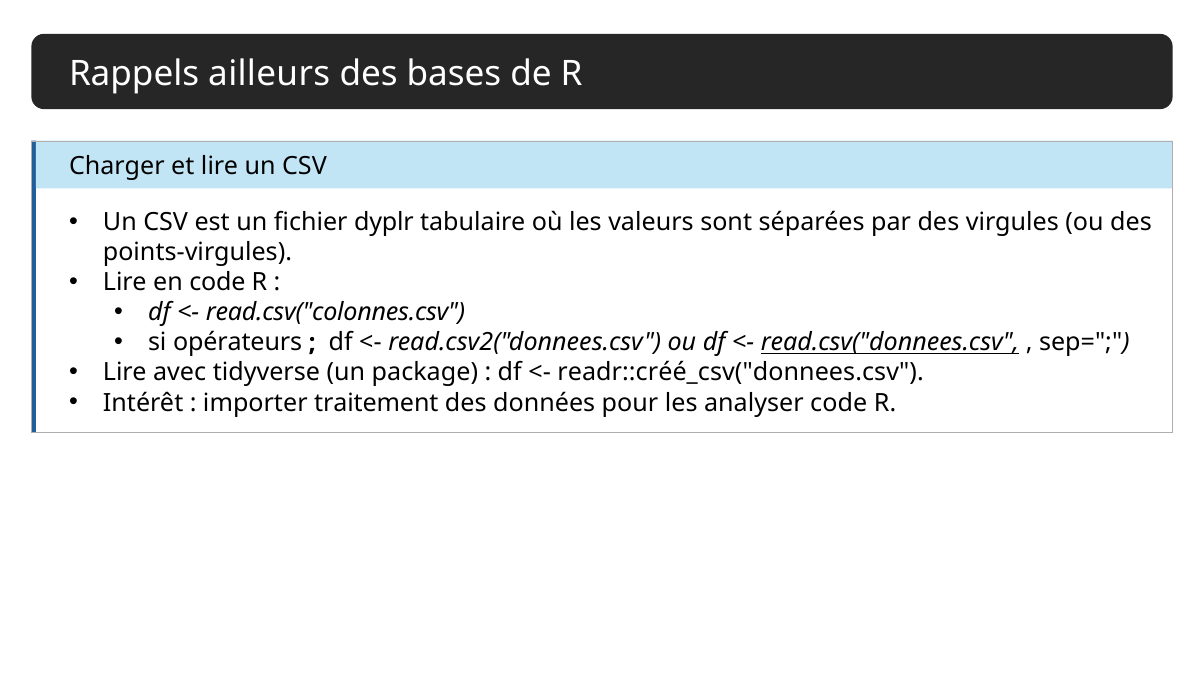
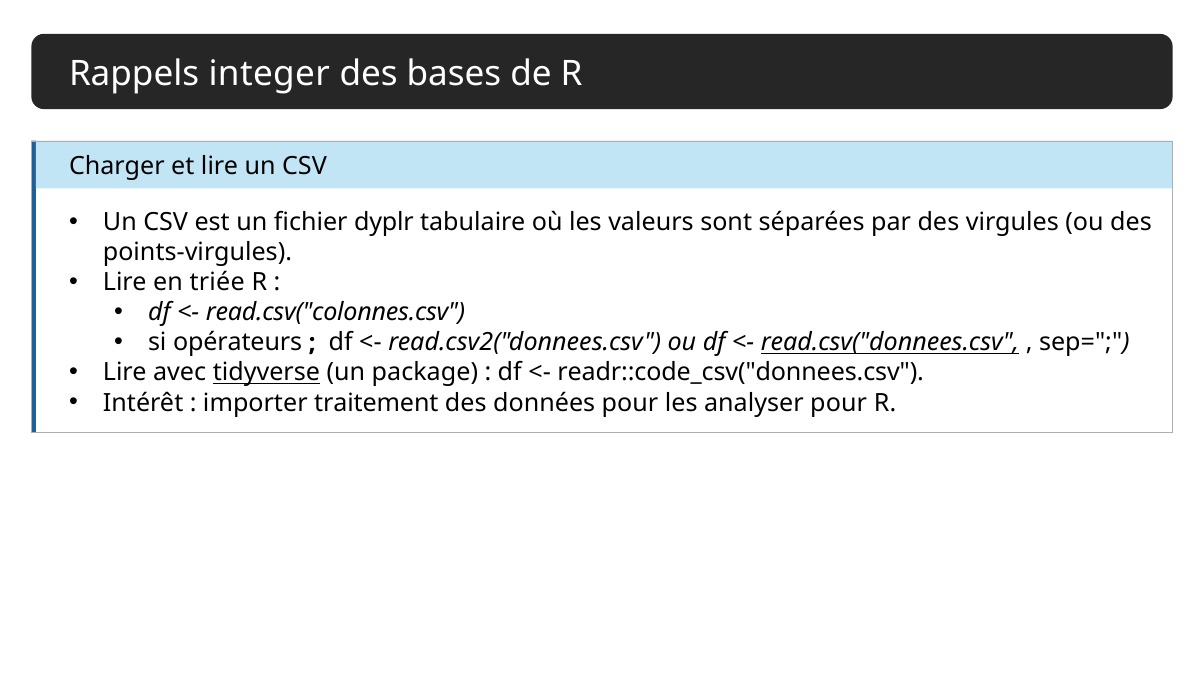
ailleurs: ailleurs -> integer
en code: code -> triée
tidyverse underline: none -> present
readr::créé_csv("donnees.csv: readr::créé_csv("donnees.csv -> readr::code_csv("donnees.csv
analyser code: code -> pour
